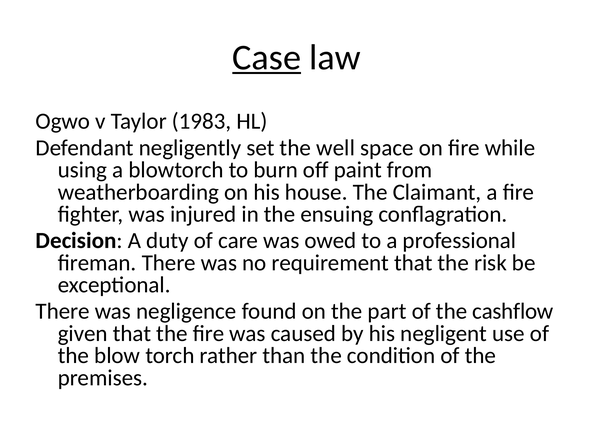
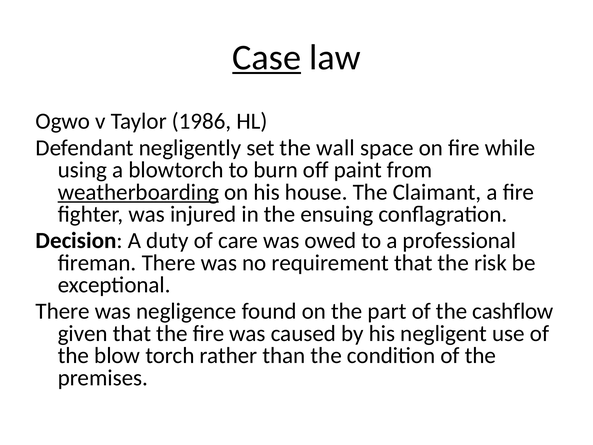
1983: 1983 -> 1986
well: well -> wall
weatherboarding underline: none -> present
